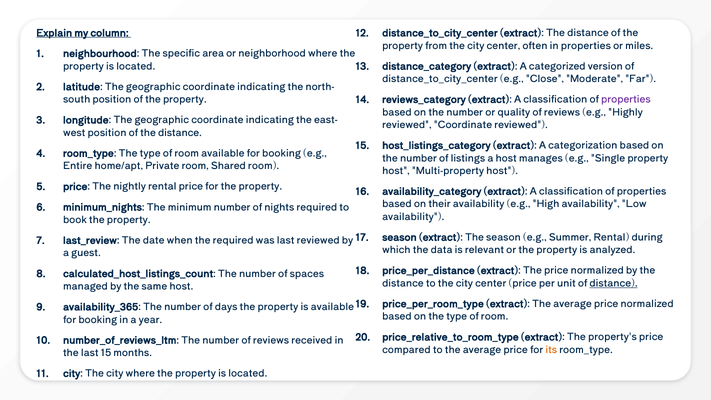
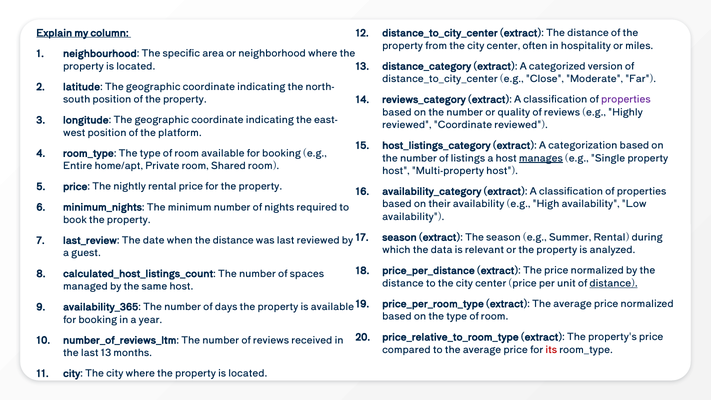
in properties: properties -> hospitality
of the distance: distance -> platform
manages underline: none -> present
when the required: required -> distance
its colour: orange -> red
last 15: 15 -> 13
